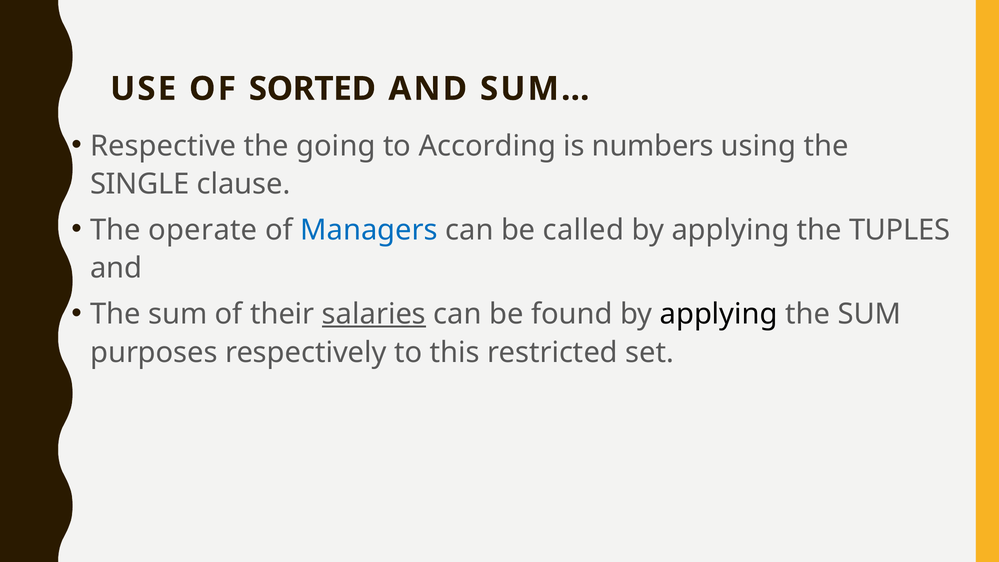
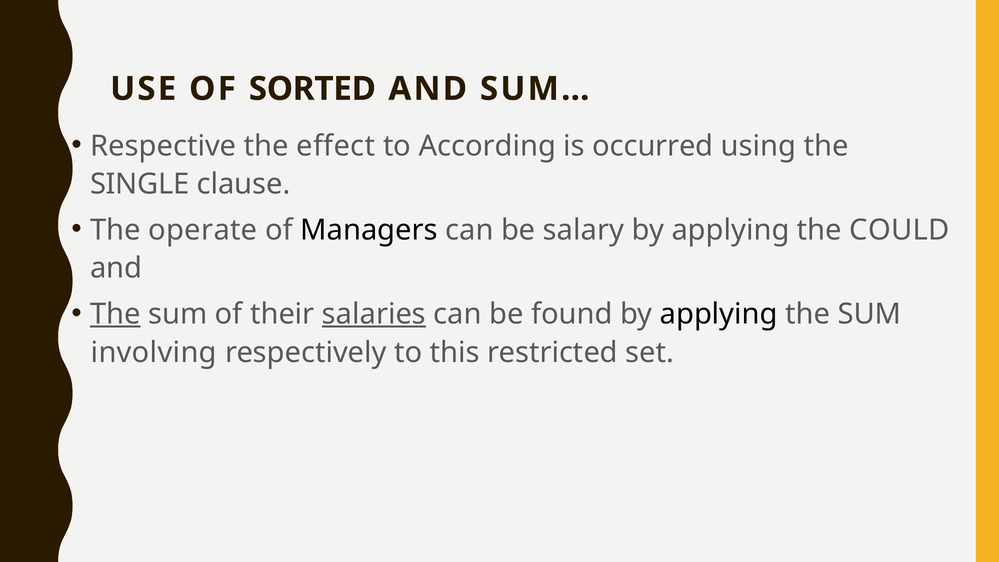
going: going -> effect
numbers: numbers -> occurred
Managers colour: blue -> black
called: called -> salary
TUPLES: TUPLES -> COULD
The at (115, 314) underline: none -> present
purposes: purposes -> involving
